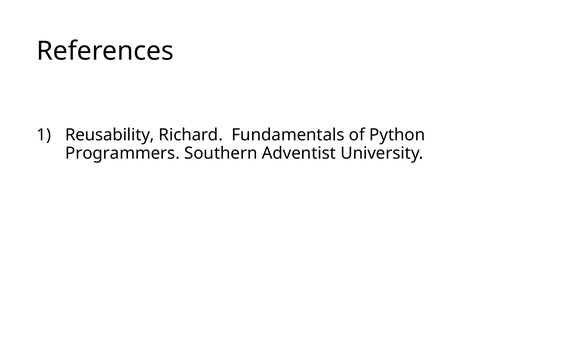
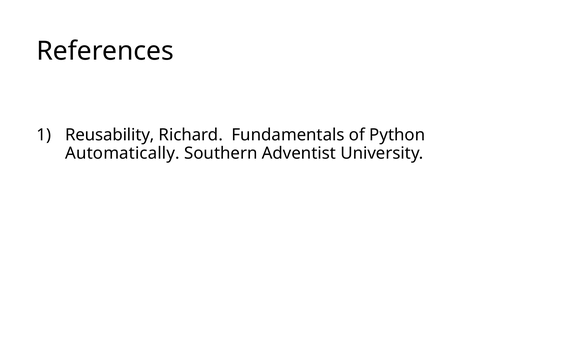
Programmers: Programmers -> Automatically
